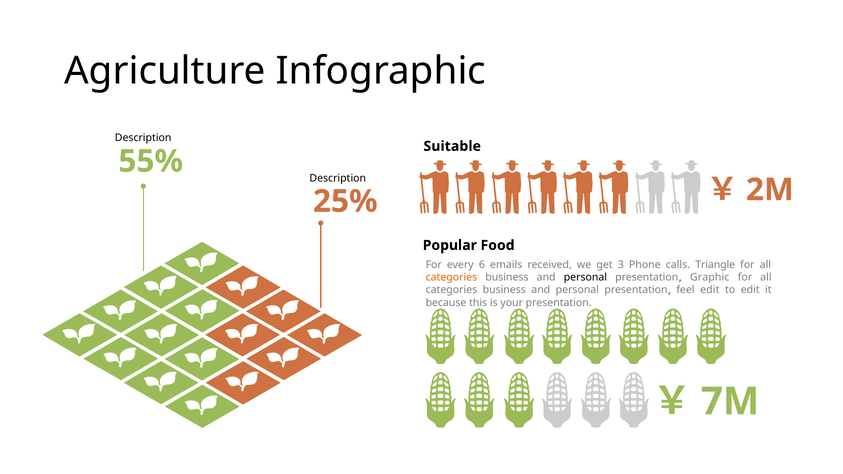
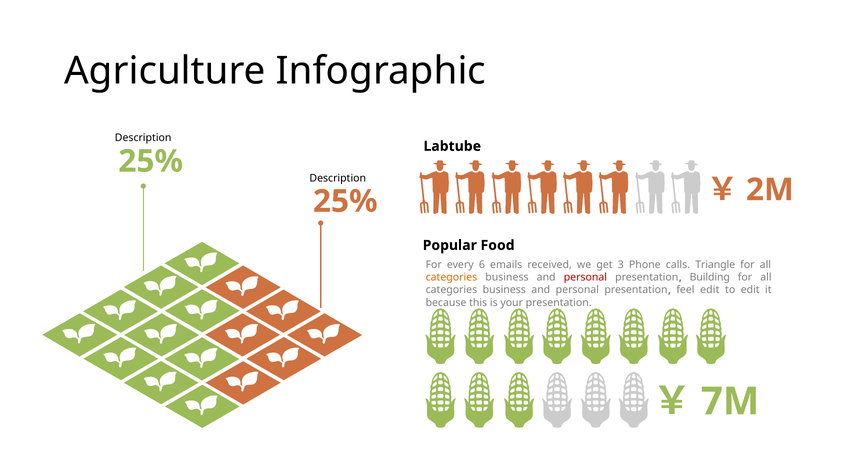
Suitable: Suitable -> Labtube
55% at (151, 161): 55% -> 25%
personal at (585, 277) colour: black -> red
Graphic: Graphic -> Building
